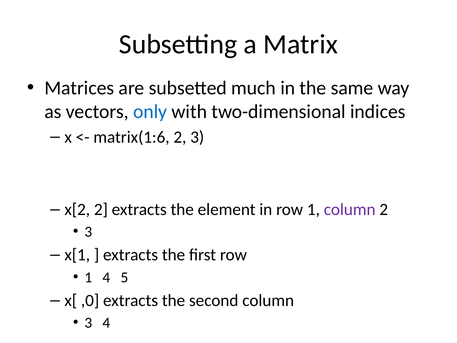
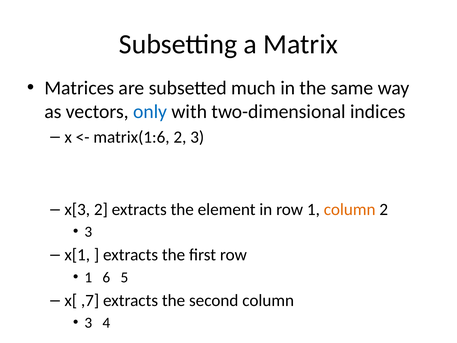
x[2: x[2 -> x[3
column at (350, 209) colour: purple -> orange
1 4: 4 -> 6
,0: ,0 -> ,7
